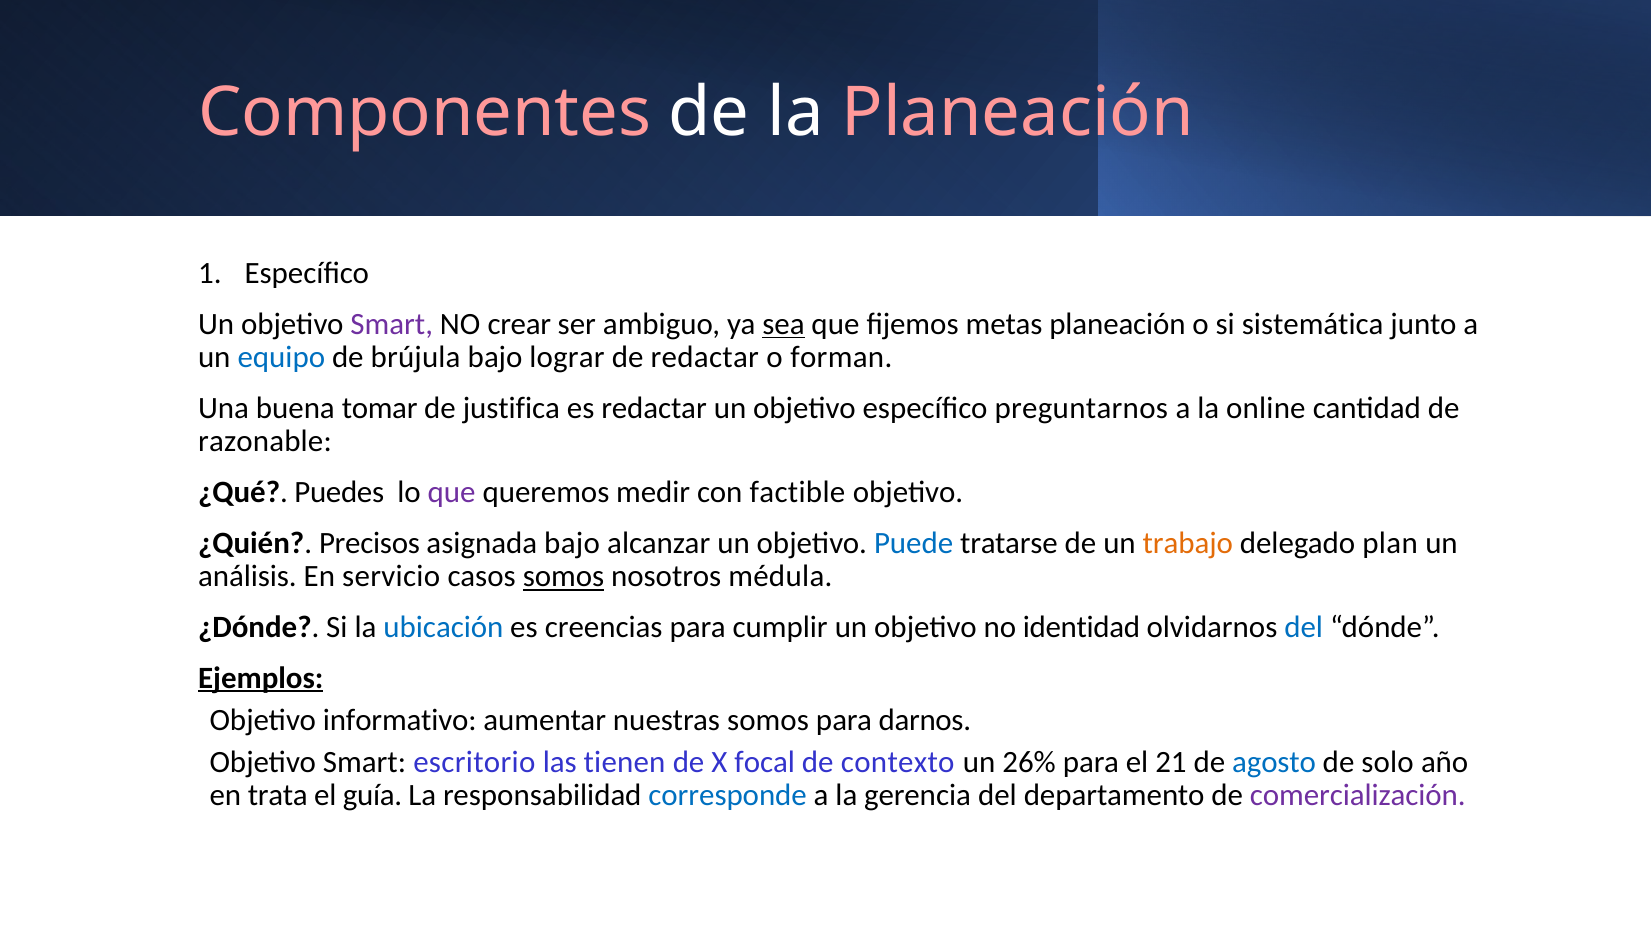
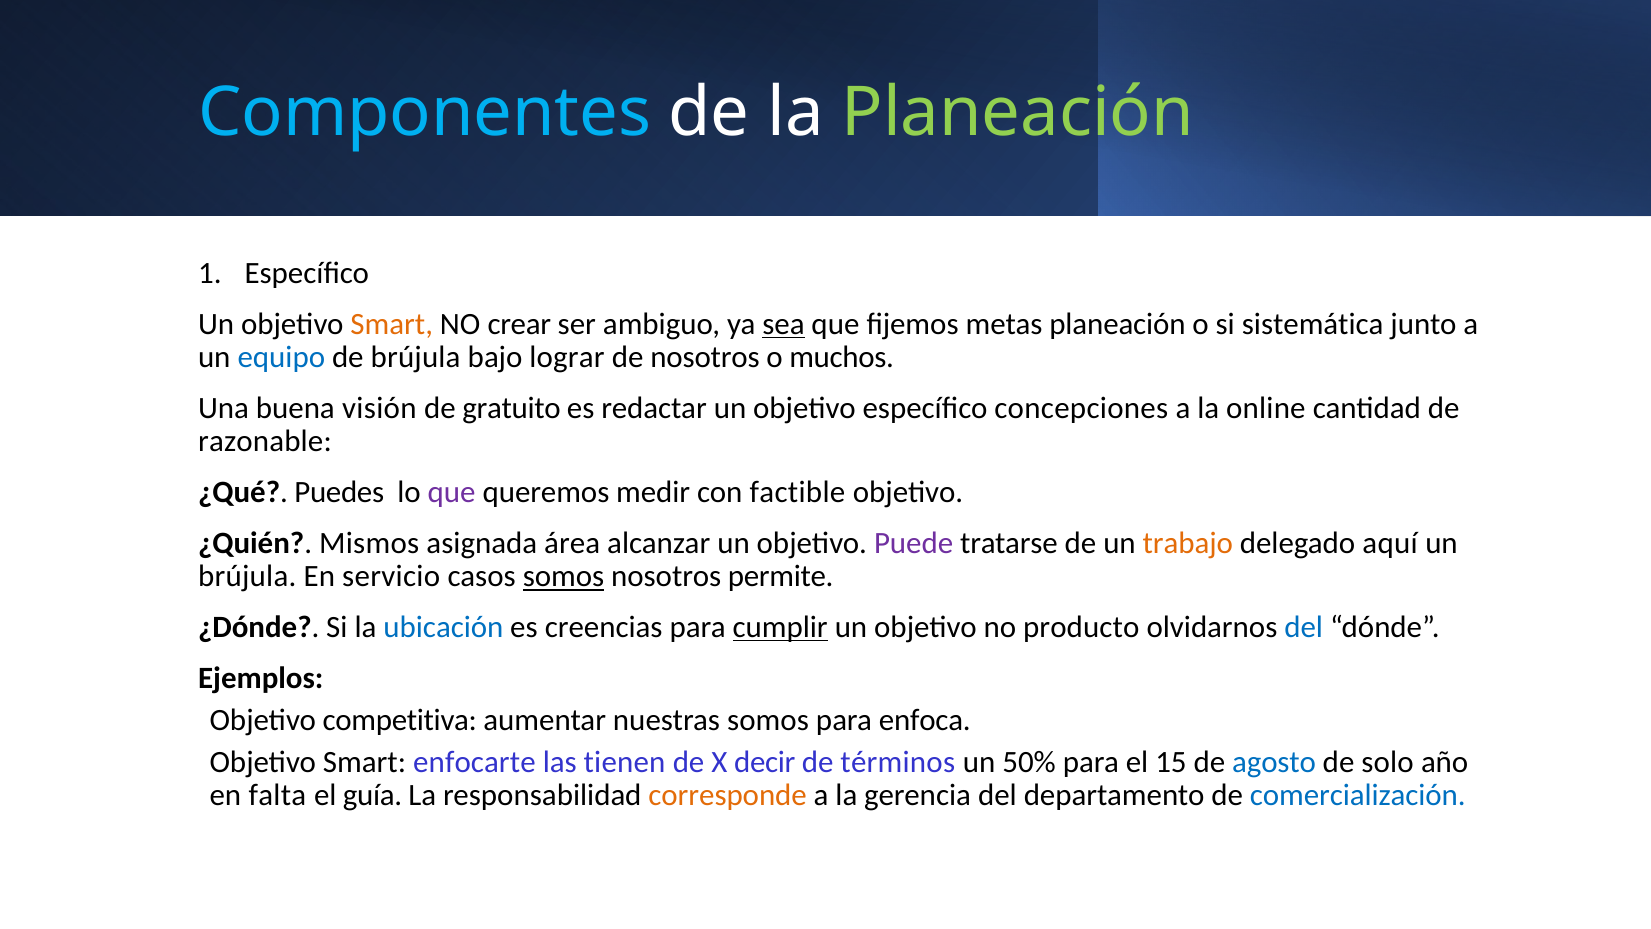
Componentes colour: pink -> light blue
Planeación at (1018, 112) colour: pink -> light green
Smart at (392, 324) colour: purple -> orange
de redactar: redactar -> nosotros
forman: forman -> muchos
tomar: tomar -> visión
justifica: justifica -> gratuito
preguntarnos: preguntarnos -> concepciones
Precisos: Precisos -> Mismos
asignada bajo: bajo -> área
Puede colour: blue -> purple
plan: plan -> aquí
análisis at (247, 576): análisis -> brújula
médula: médula -> permite
cumplir underline: none -> present
identidad: identidad -> producto
Ejemplos underline: present -> none
informativo: informativo -> competitiva
darnos: darnos -> enfoca
escritorio: escritorio -> enfocarte
focal: focal -> decir
contexto: contexto -> términos
26%: 26% -> 50%
21: 21 -> 15
trata: trata -> falta
corresponde colour: blue -> orange
comercialización colour: purple -> blue
